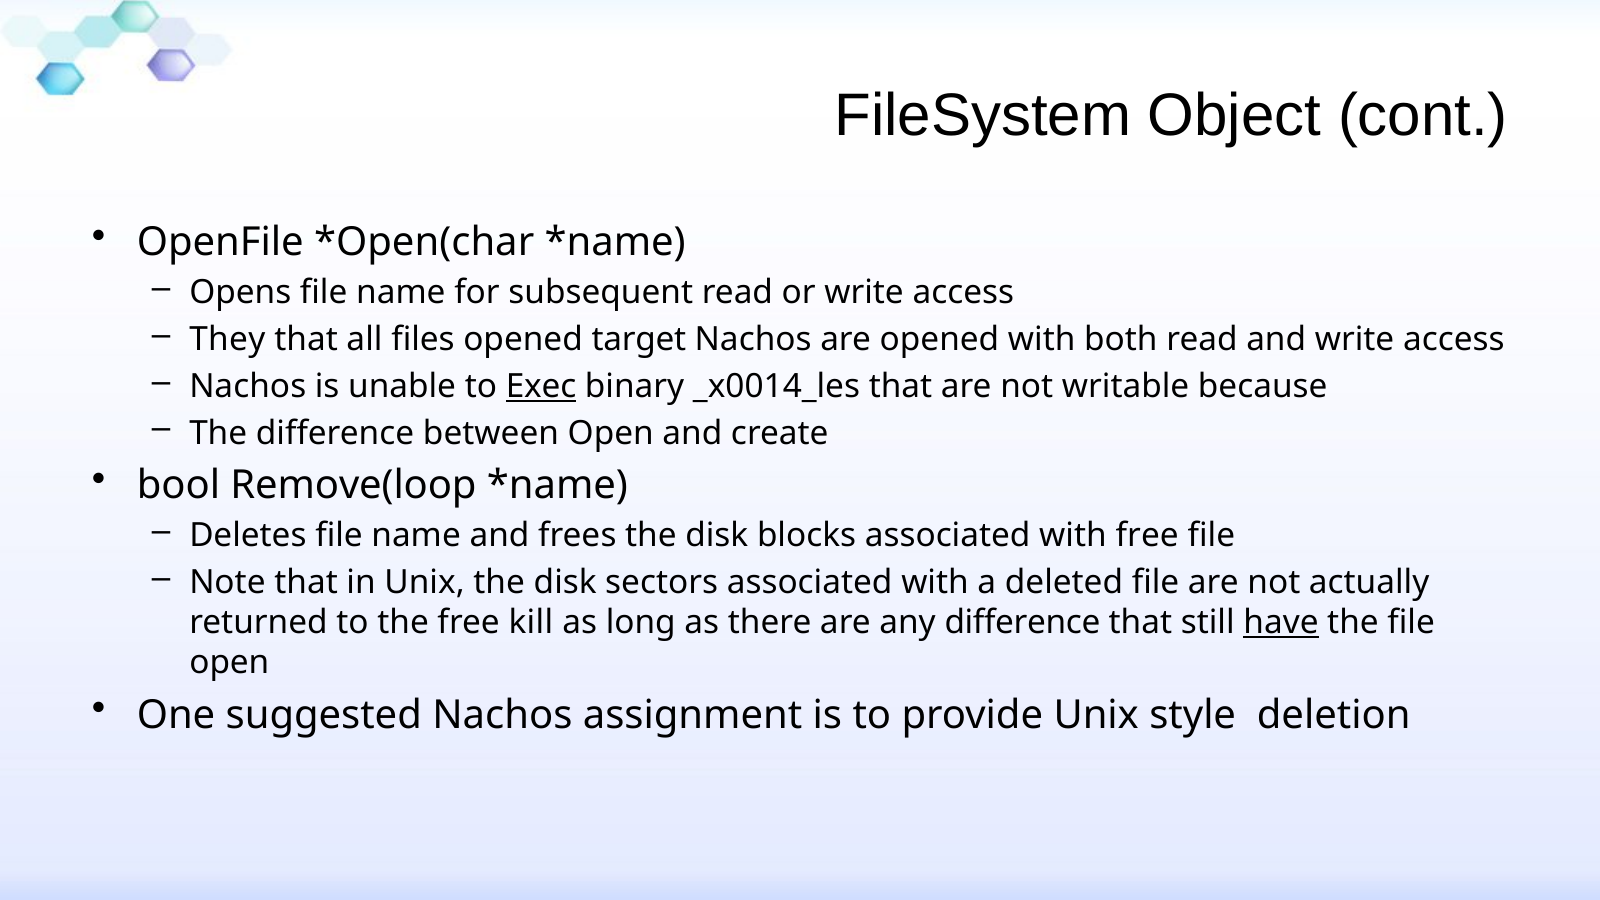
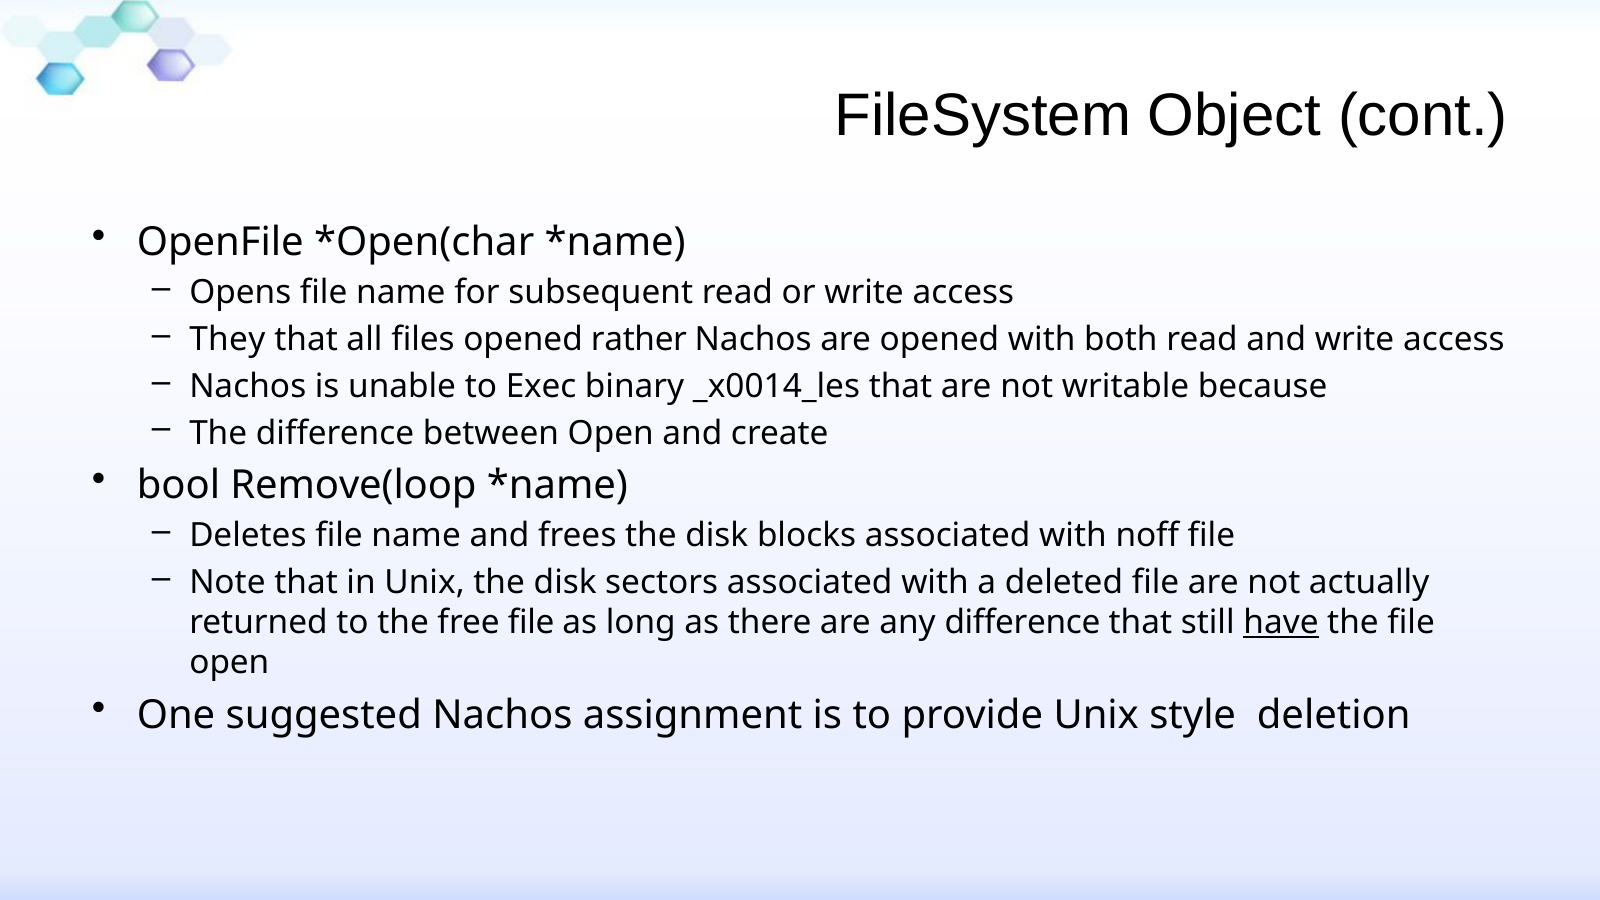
target: target -> rather
Exec underline: present -> none
with free: free -> noff
free kill: kill -> file
